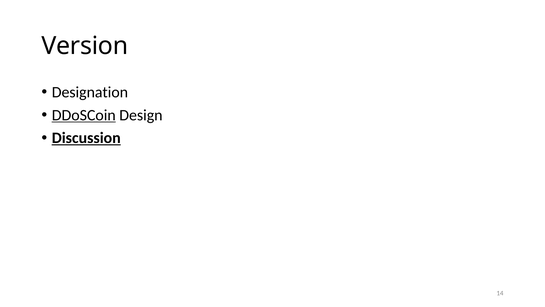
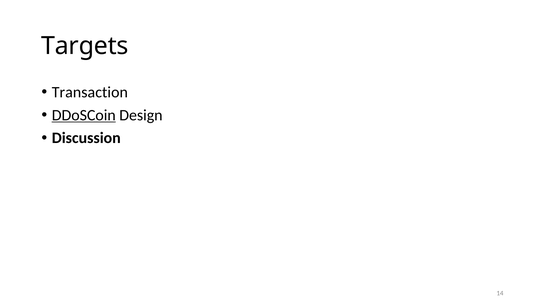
Version: Version -> Targets
Designation: Designation -> Transaction
Discussion underline: present -> none
